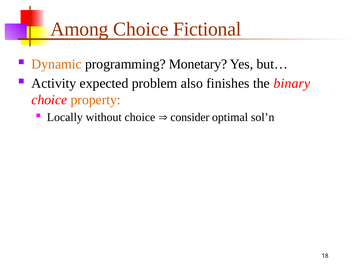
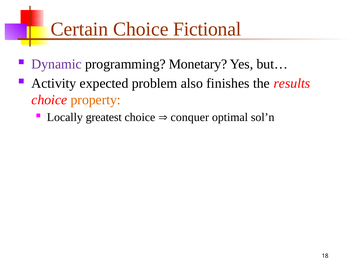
Among: Among -> Certain
Dynamic colour: orange -> purple
binary: binary -> results
without: without -> greatest
consider: consider -> conquer
